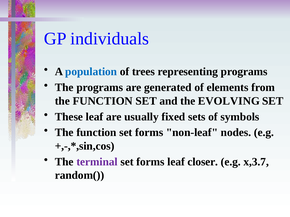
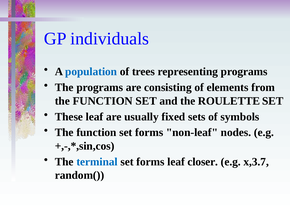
generated: generated -> consisting
EVOLVING: EVOLVING -> ROULETTE
terminal colour: purple -> blue
